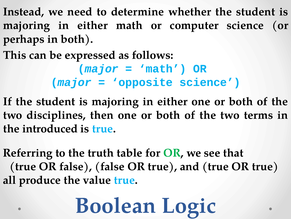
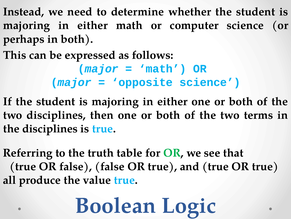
the introduced: introduced -> disciplines
